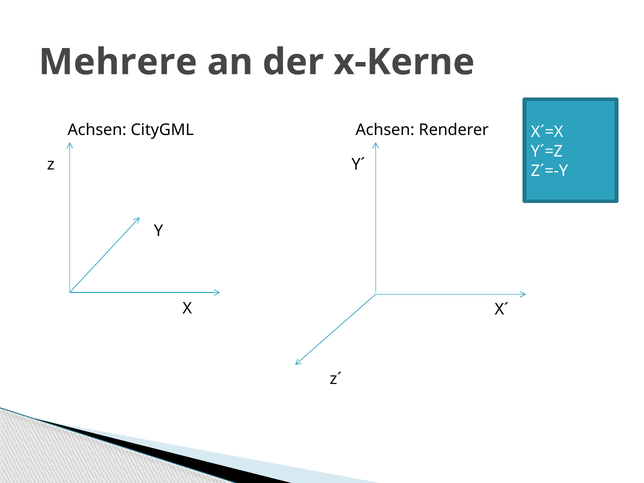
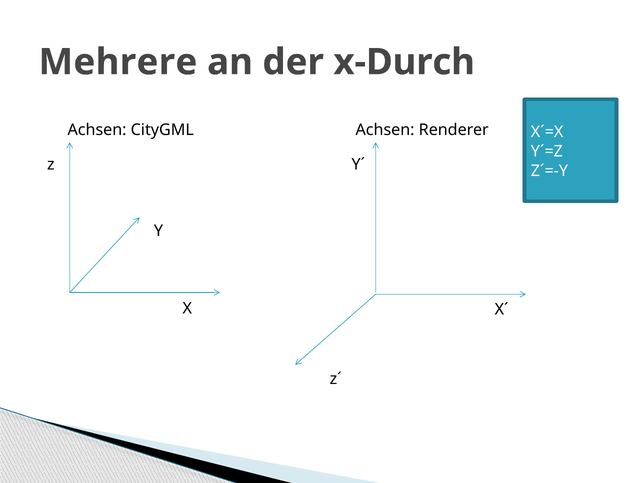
x-Kerne: x-Kerne -> x-Durch
